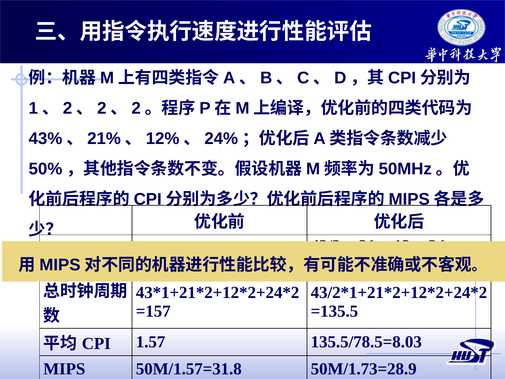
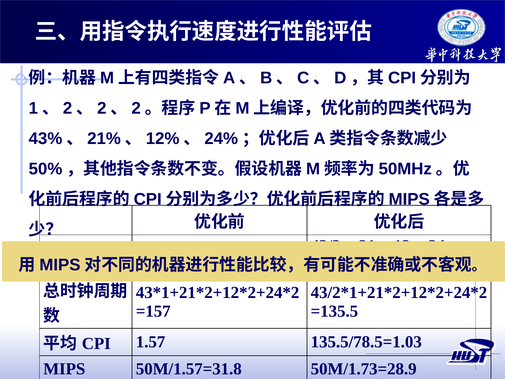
135.5/78.5=8.03: 135.5/78.5=8.03 -> 135.5/78.5=1.03
